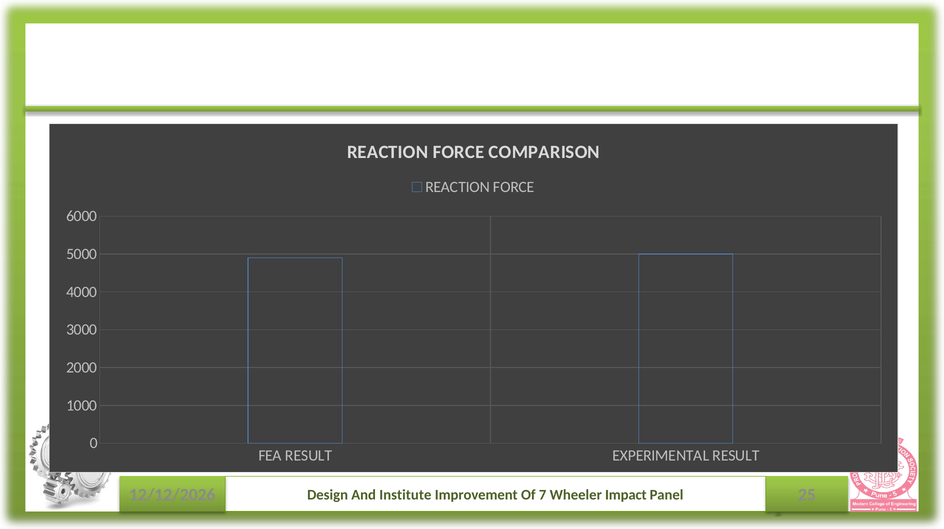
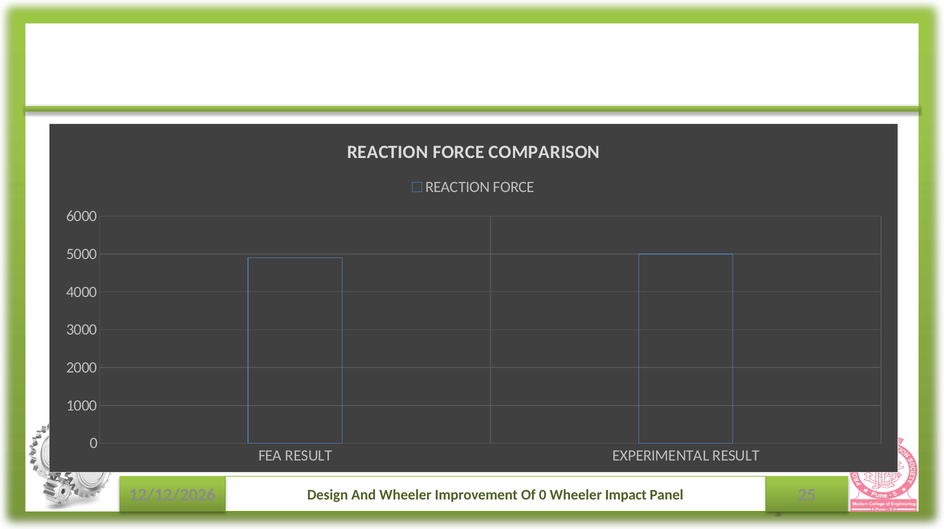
And Institute: Institute -> Wheeler
Of 7: 7 -> 0
